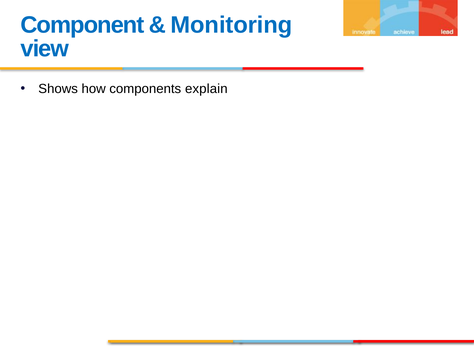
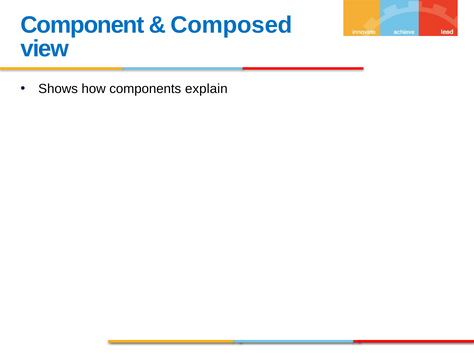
Monitoring: Monitoring -> Composed
